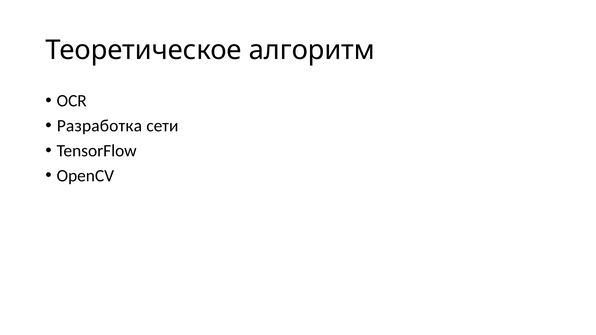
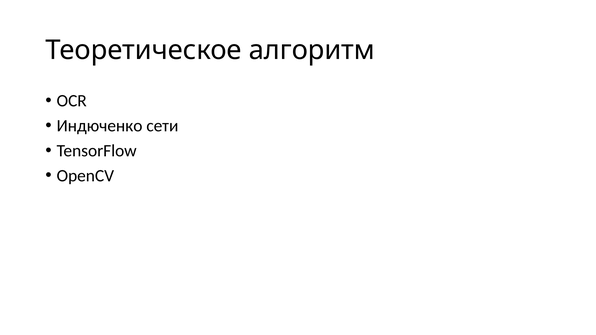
Разработка: Разработка -> Индюченко
